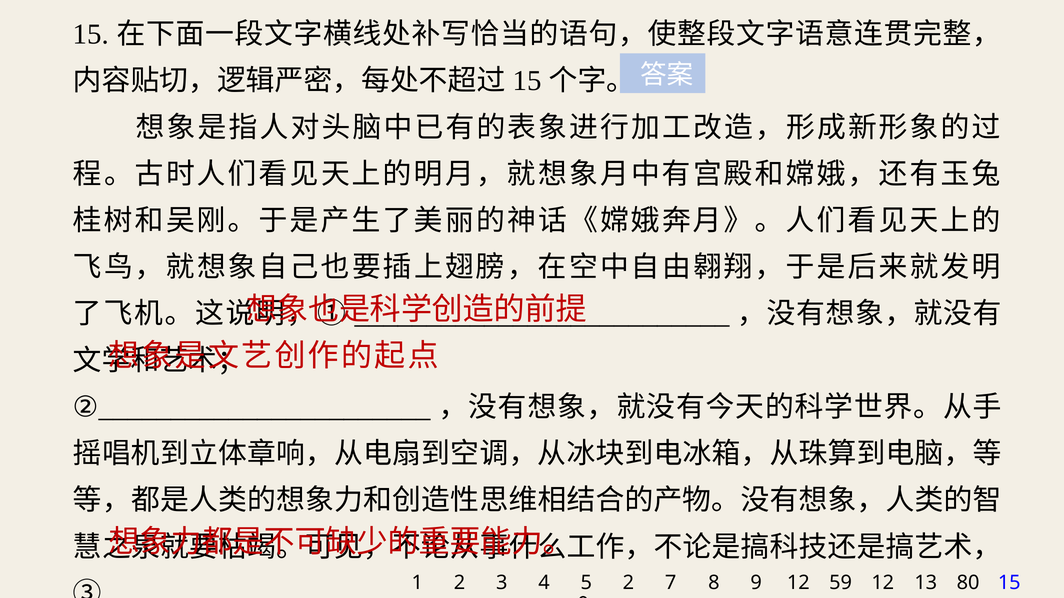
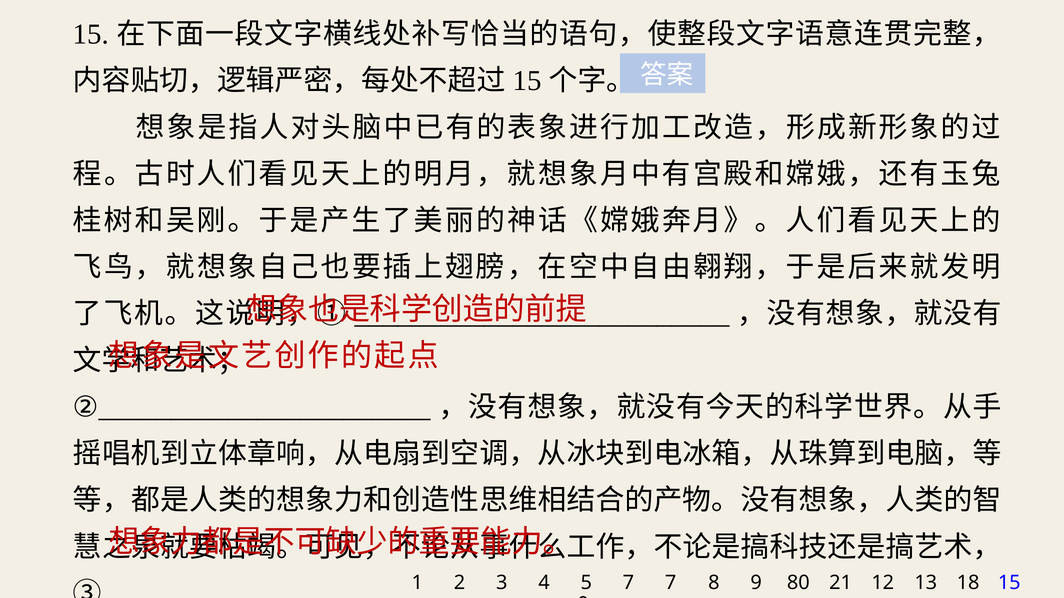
2 at (628, 584): 2 -> 7
9 12: 12 -> 80
59: 59 -> 21
80: 80 -> 18
